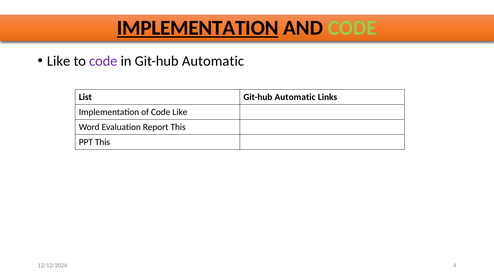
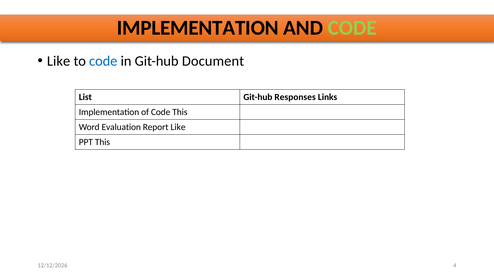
IMPLEMENTATION at (198, 28) underline: present -> none
code at (103, 61) colour: purple -> blue
in Git-hub Automatic: Automatic -> Document
List Git-hub Automatic: Automatic -> Responses
Code Like: Like -> This
Report This: This -> Like
